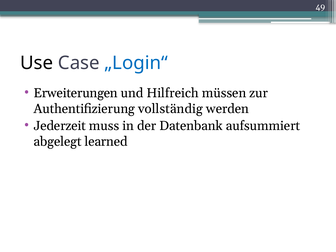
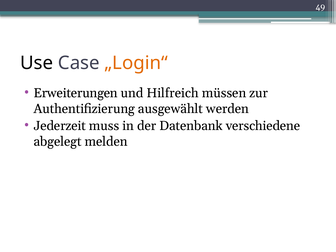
„Login“ colour: blue -> orange
vollständig: vollständig -> ausgewählt
aufsummiert: aufsummiert -> verschiedene
learned: learned -> melden
